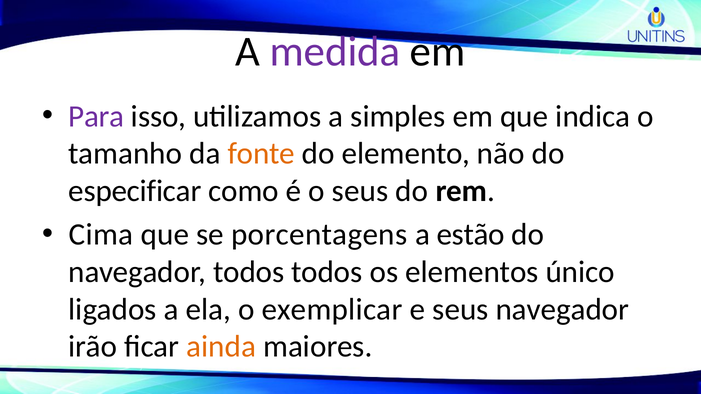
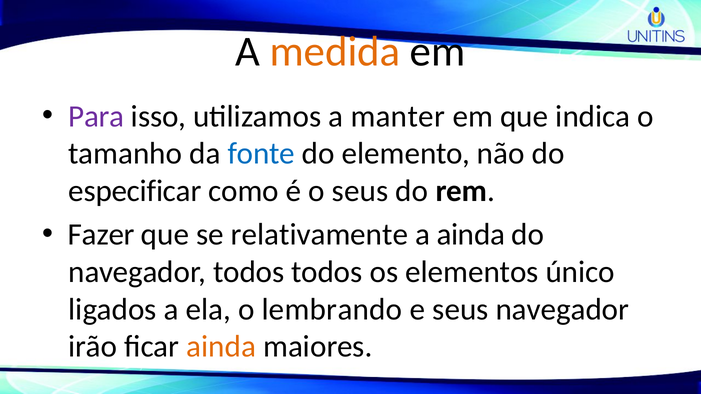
medida colour: purple -> orange
simples: simples -> manter
fonte colour: orange -> blue
Cima: Cima -> Fazer
porcentagens: porcentagens -> relativamente
a estão: estão -> ainda
exemplicar: exemplicar -> lembrando
